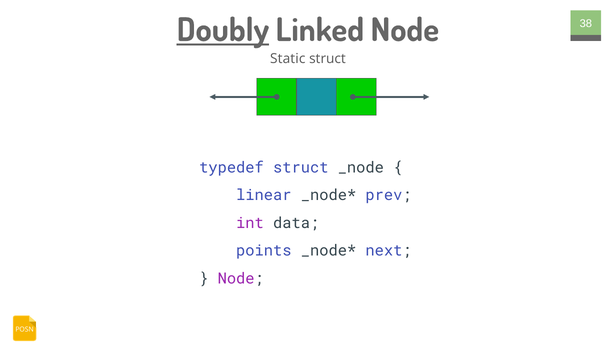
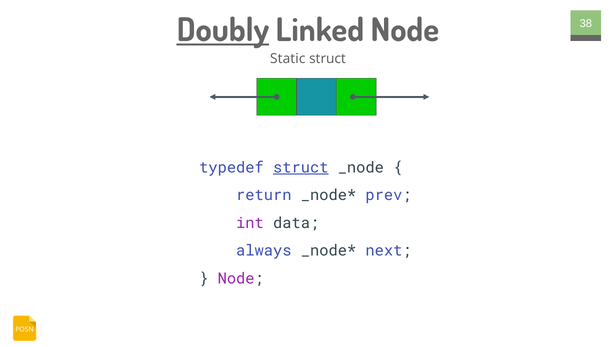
struct at (301, 167) underline: none -> present
linear: linear -> return
points: points -> always
